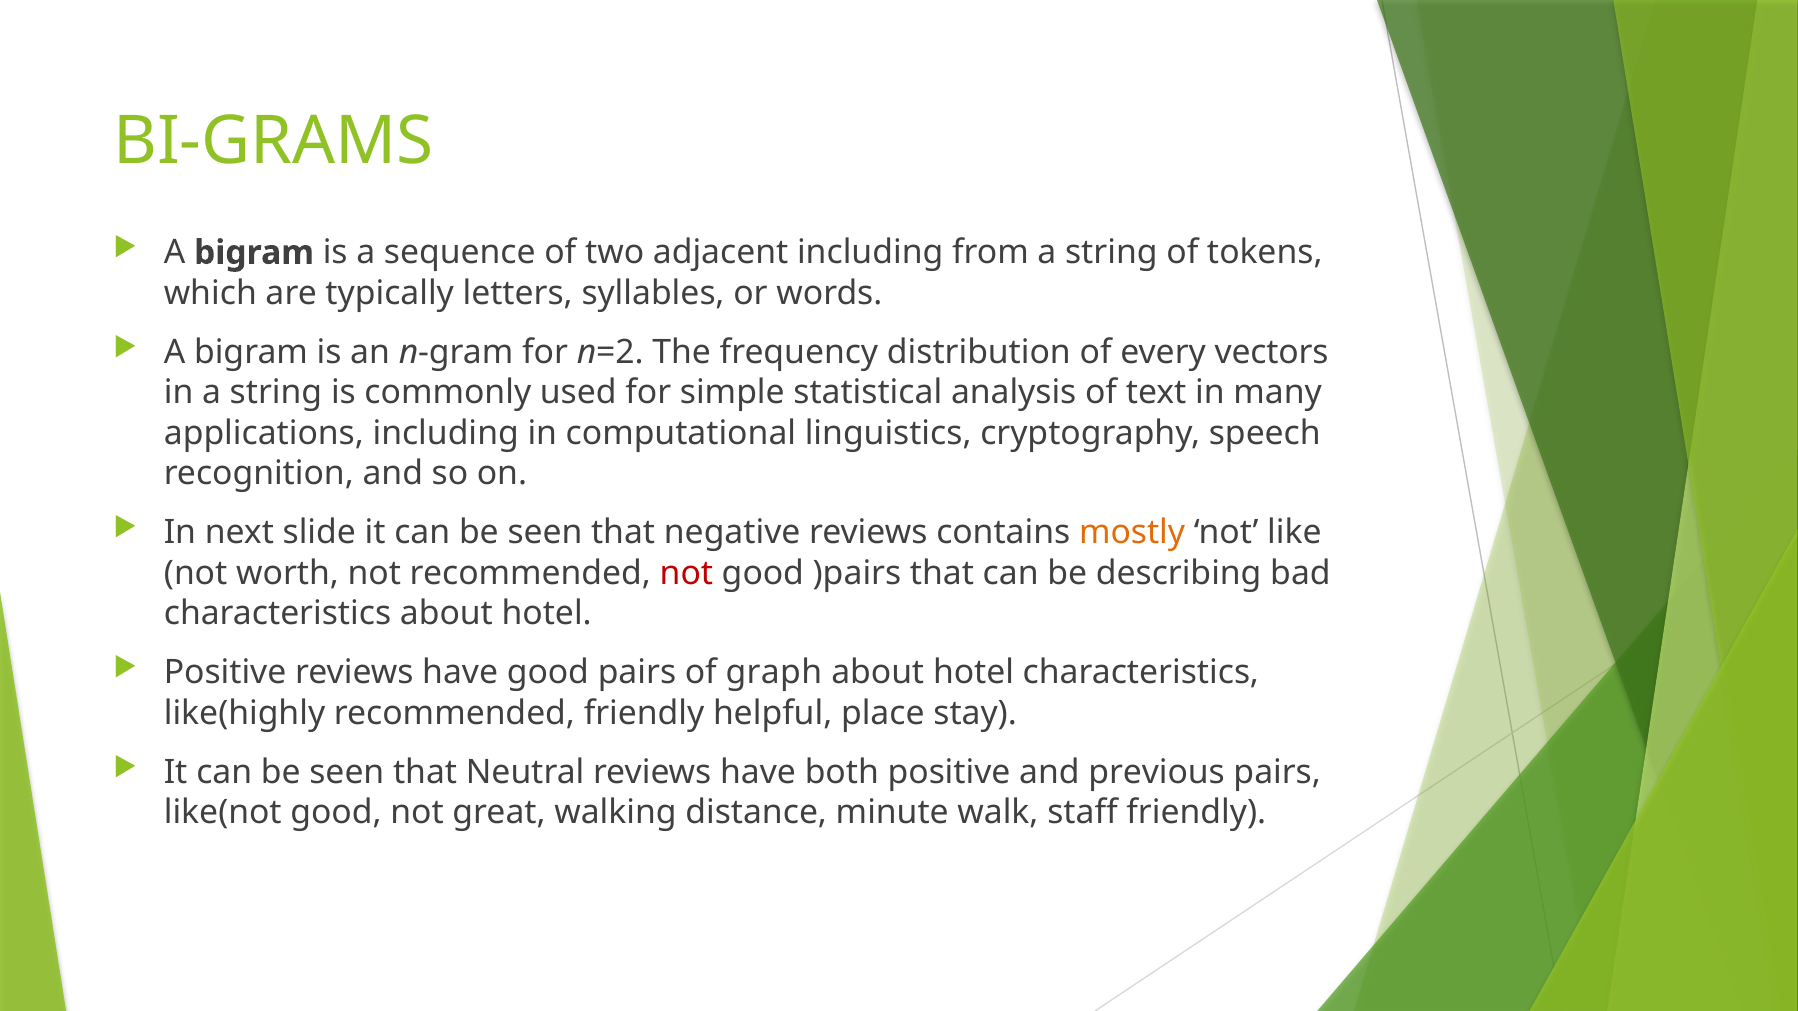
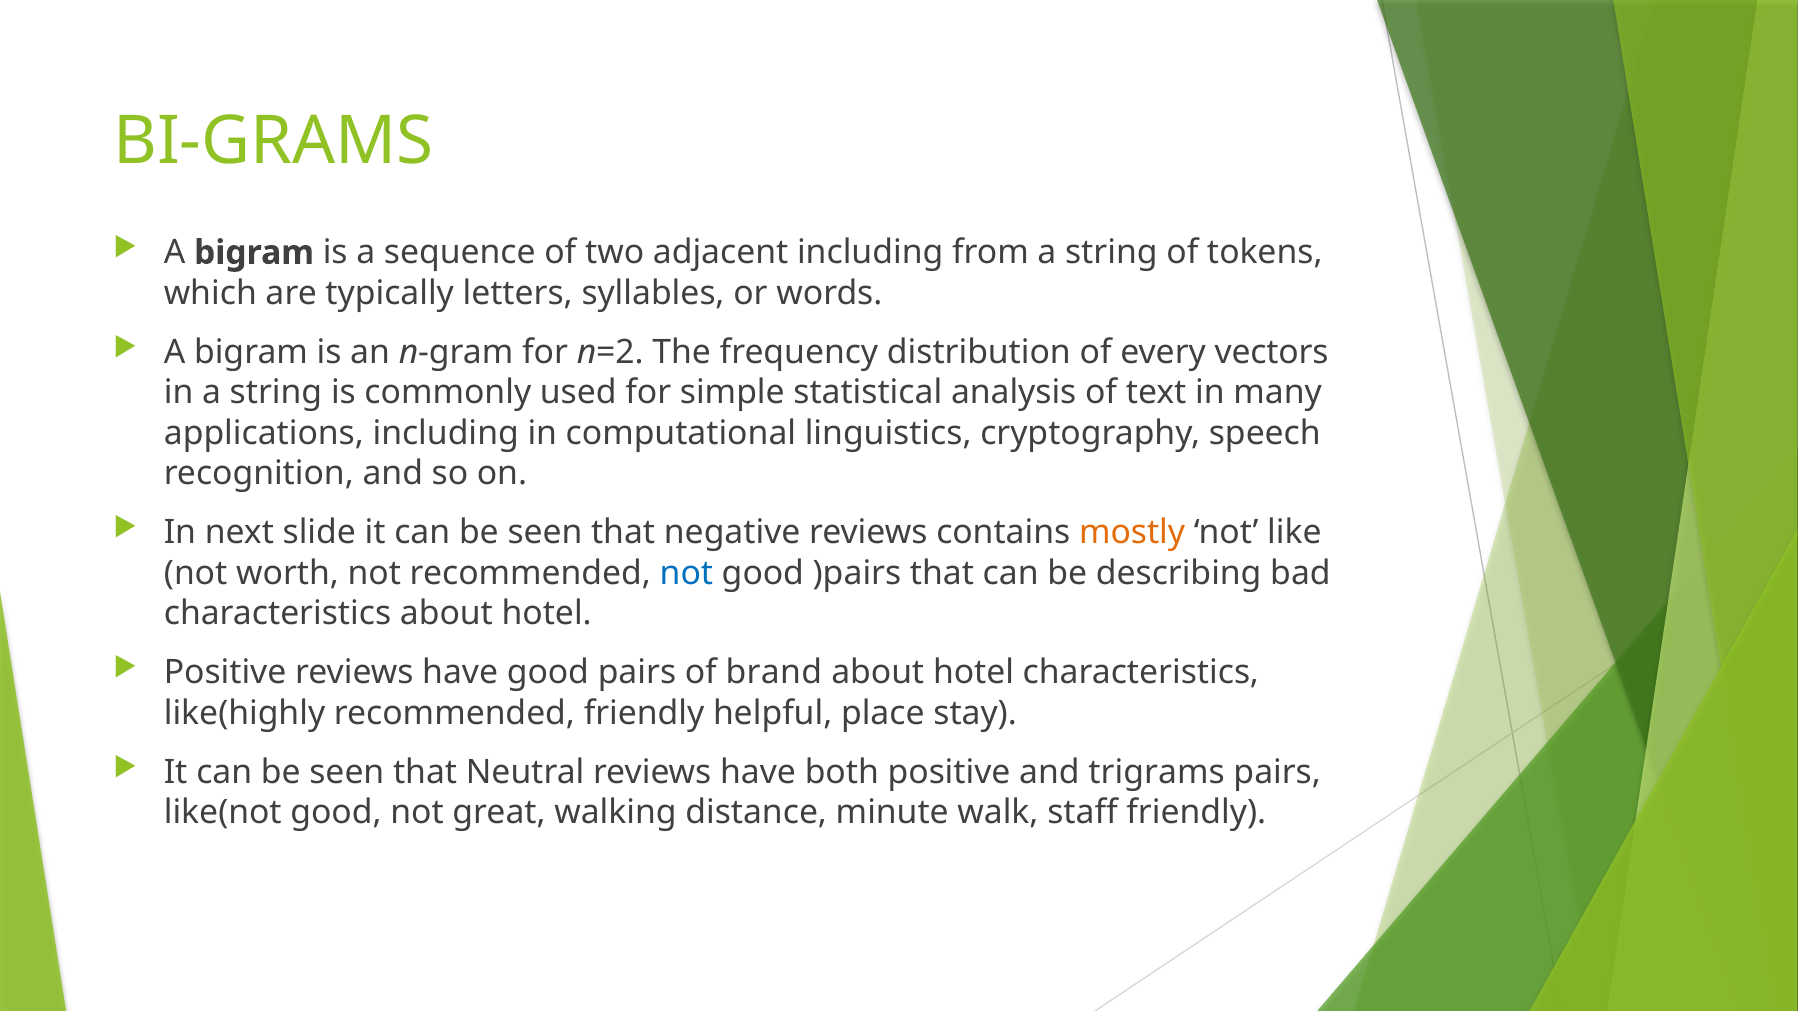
not at (686, 573) colour: red -> blue
graph: graph -> brand
previous: previous -> trigrams
